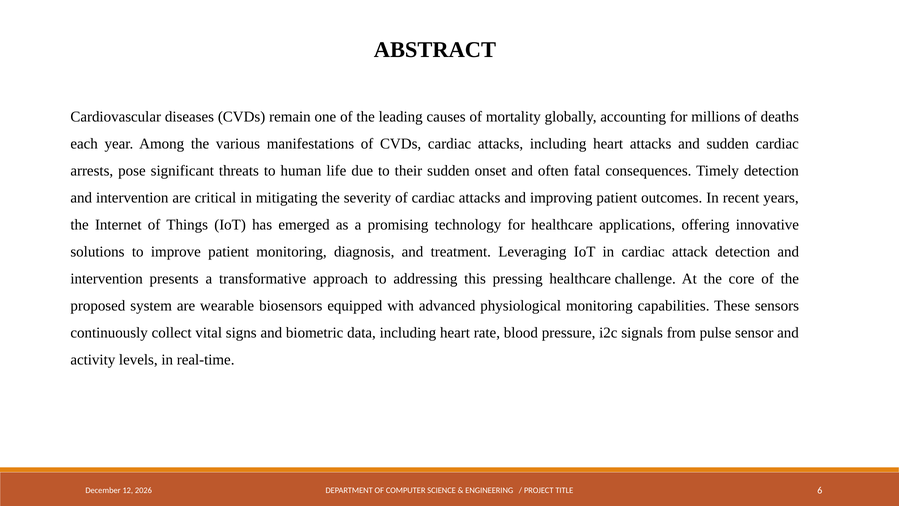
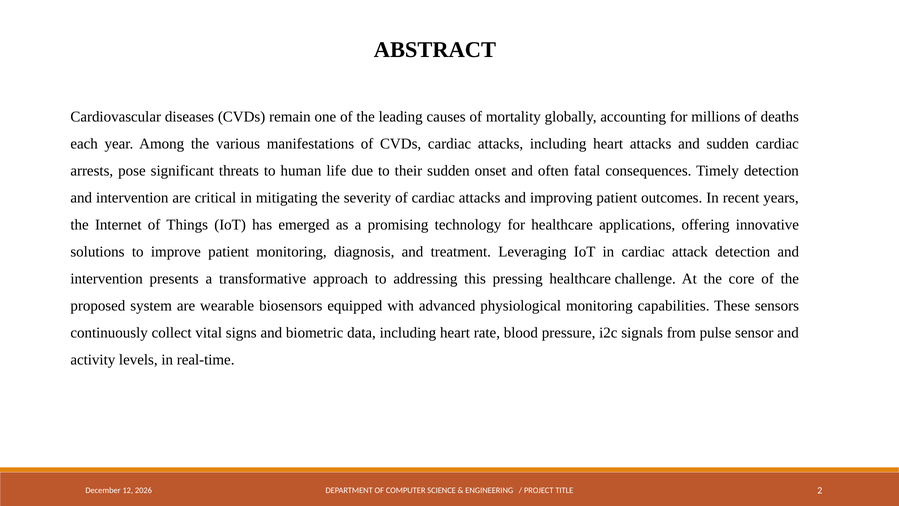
6: 6 -> 2
